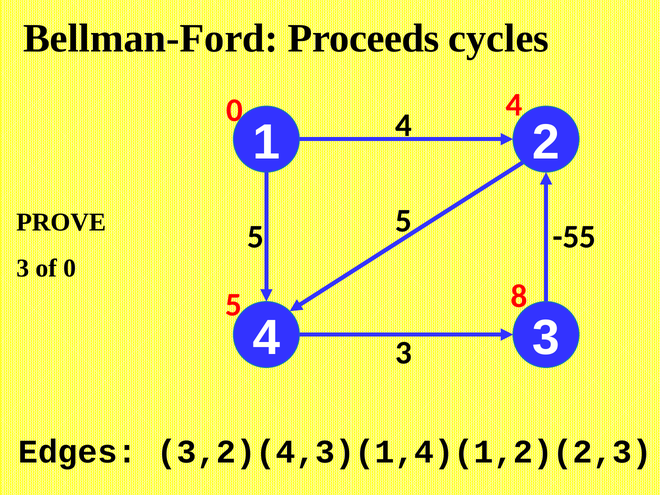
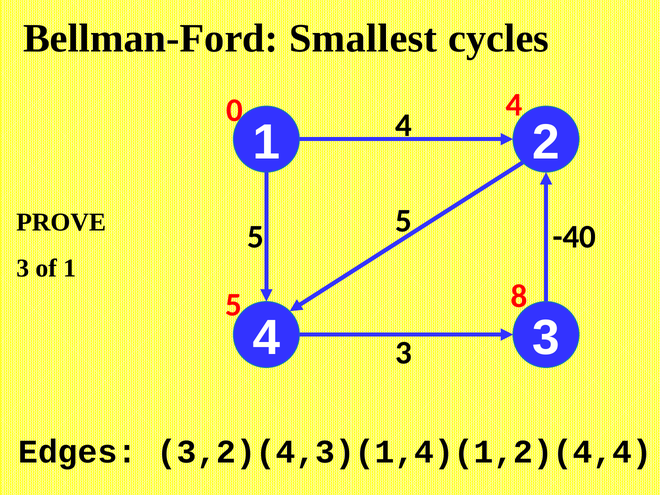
Proceeds: Proceeds -> Smallest
-55: -55 -> -40
of 0: 0 -> 1
3,2)(4,3)(1,4)(1,2)(2,3: 3,2)(4,3)(1,4)(1,2)(2,3 -> 3,2)(4,3)(1,4)(1,2)(4,4
